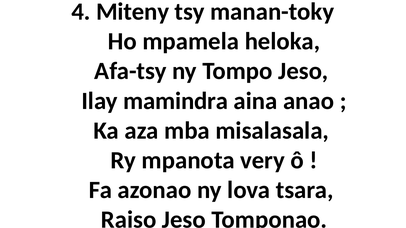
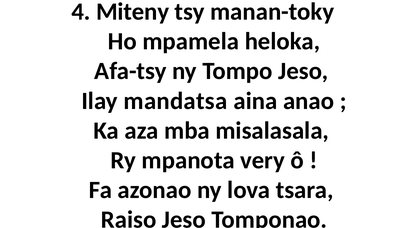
mamindra: mamindra -> mandatsa
